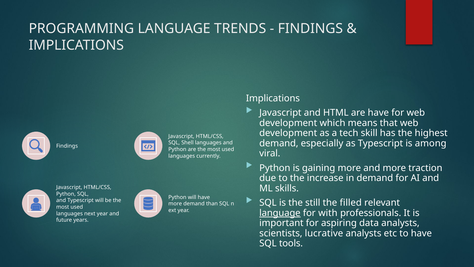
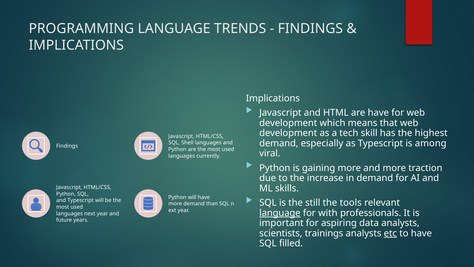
filled: filled -> tools
lucrative: lucrative -> trainings
etc underline: none -> present
tools: tools -> filled
